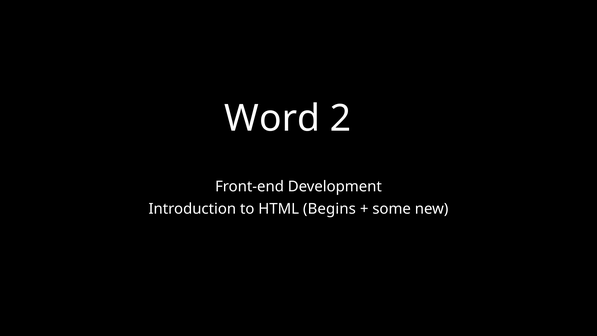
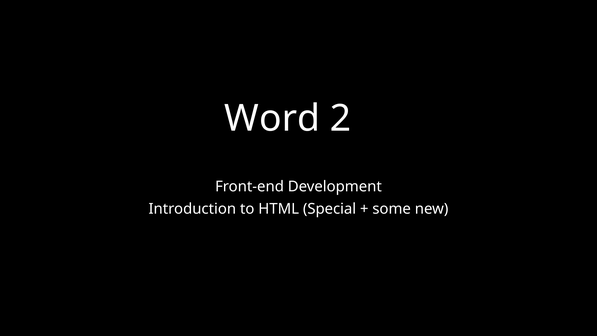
Begins: Begins -> Special
